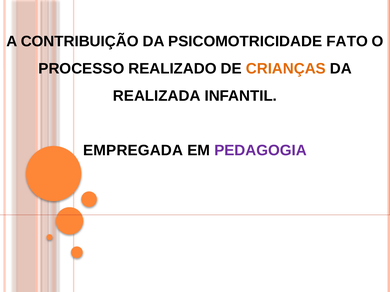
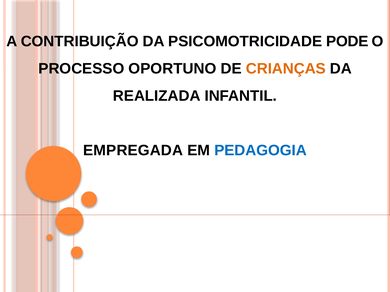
FATO: FATO -> PODE
REALIZADO: REALIZADO -> OPORTUNO
PEDAGOGIA colour: purple -> blue
